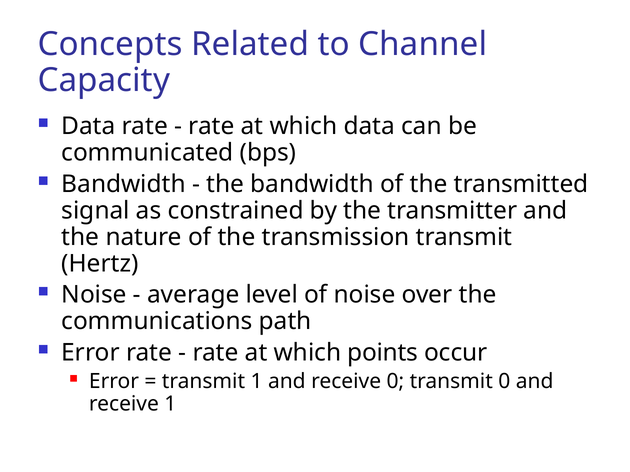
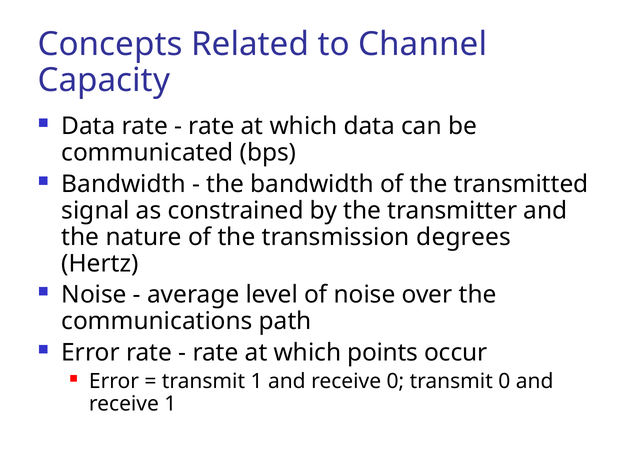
transmission transmit: transmit -> degrees
